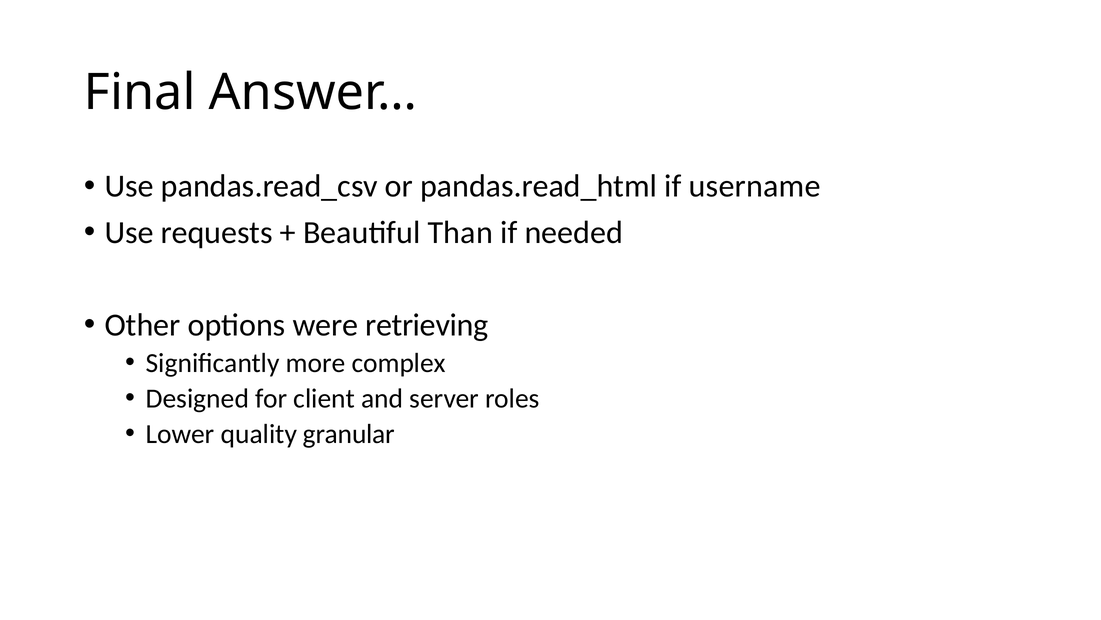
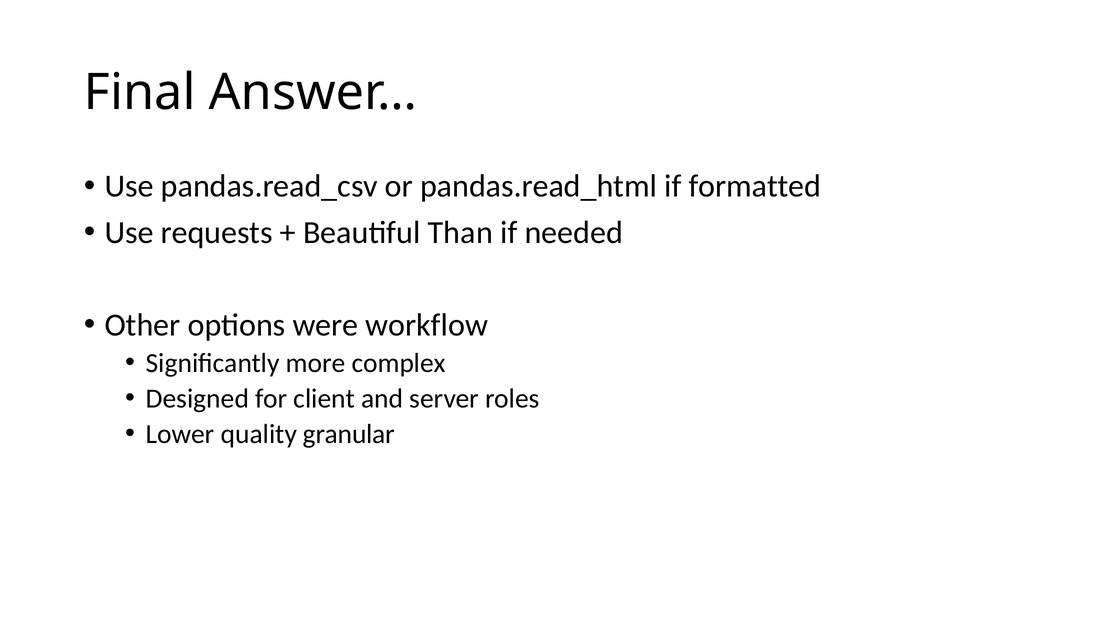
username: username -> formatted
retrieving: retrieving -> workflow
